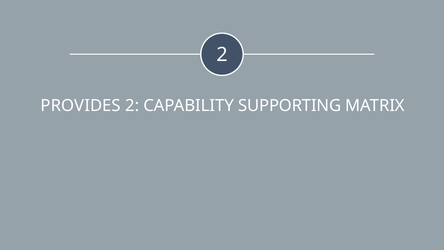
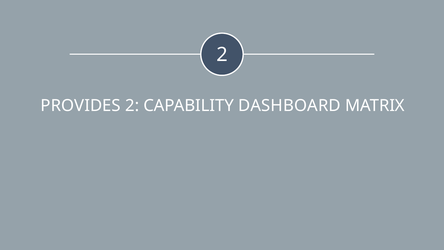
SUPPORTING: SUPPORTING -> DASHBOARD
